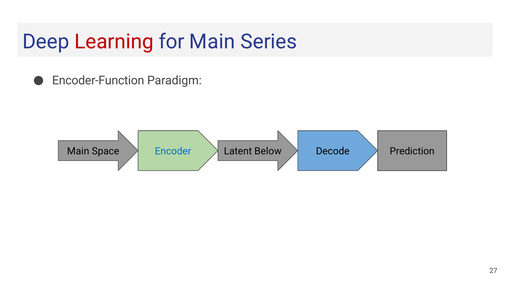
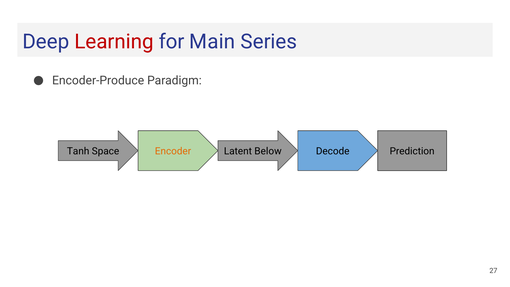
Encoder-Function: Encoder-Function -> Encoder-Produce
Main at (78, 151): Main -> Tanh
Encoder colour: blue -> orange
